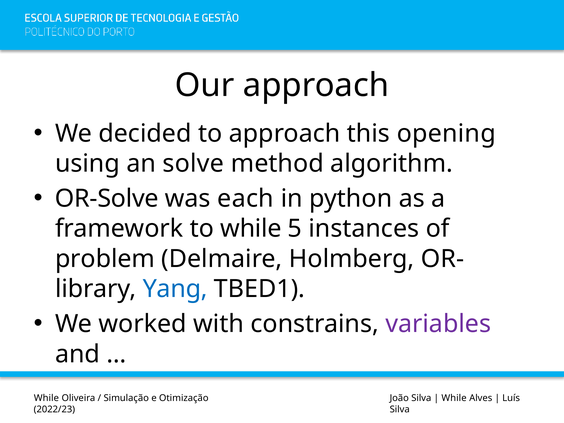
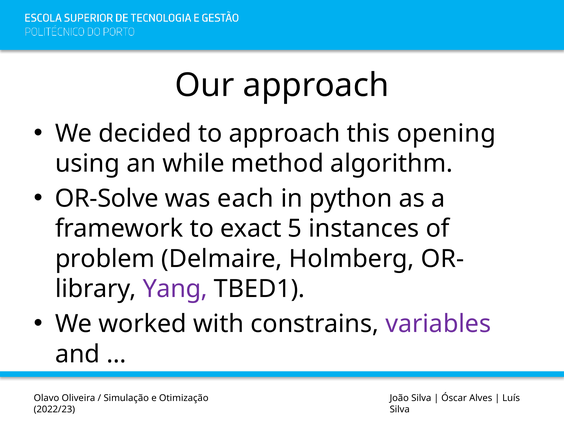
solve: solve -> while
to while: while -> exact
Yang colour: blue -> purple
While at (46, 398): While -> Olavo
While at (454, 398): While -> Óscar
